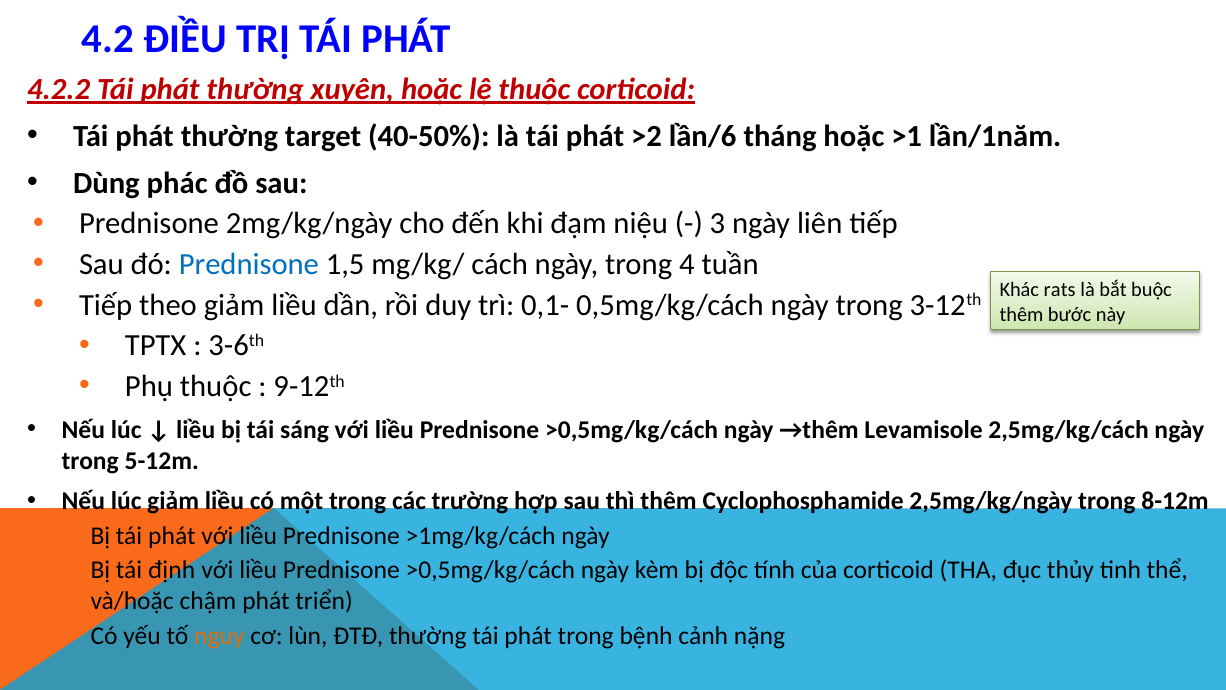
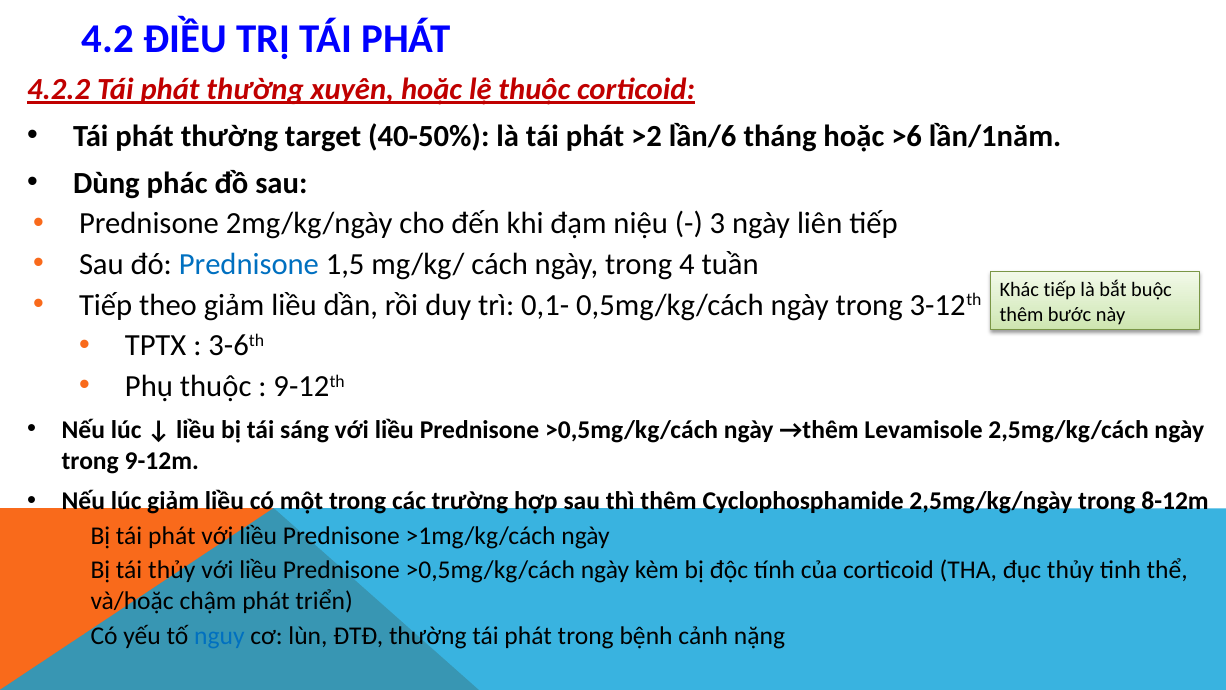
>1: >1 -> >6
Khác rats: rats -> tiếp
5-12m: 5-12m -> 9-12m
tái định: định -> thủy
nguy colour: orange -> blue
